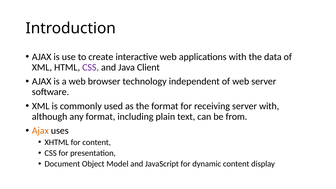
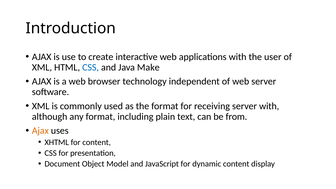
data: data -> user
CSS at (91, 67) colour: purple -> blue
Client: Client -> Make
